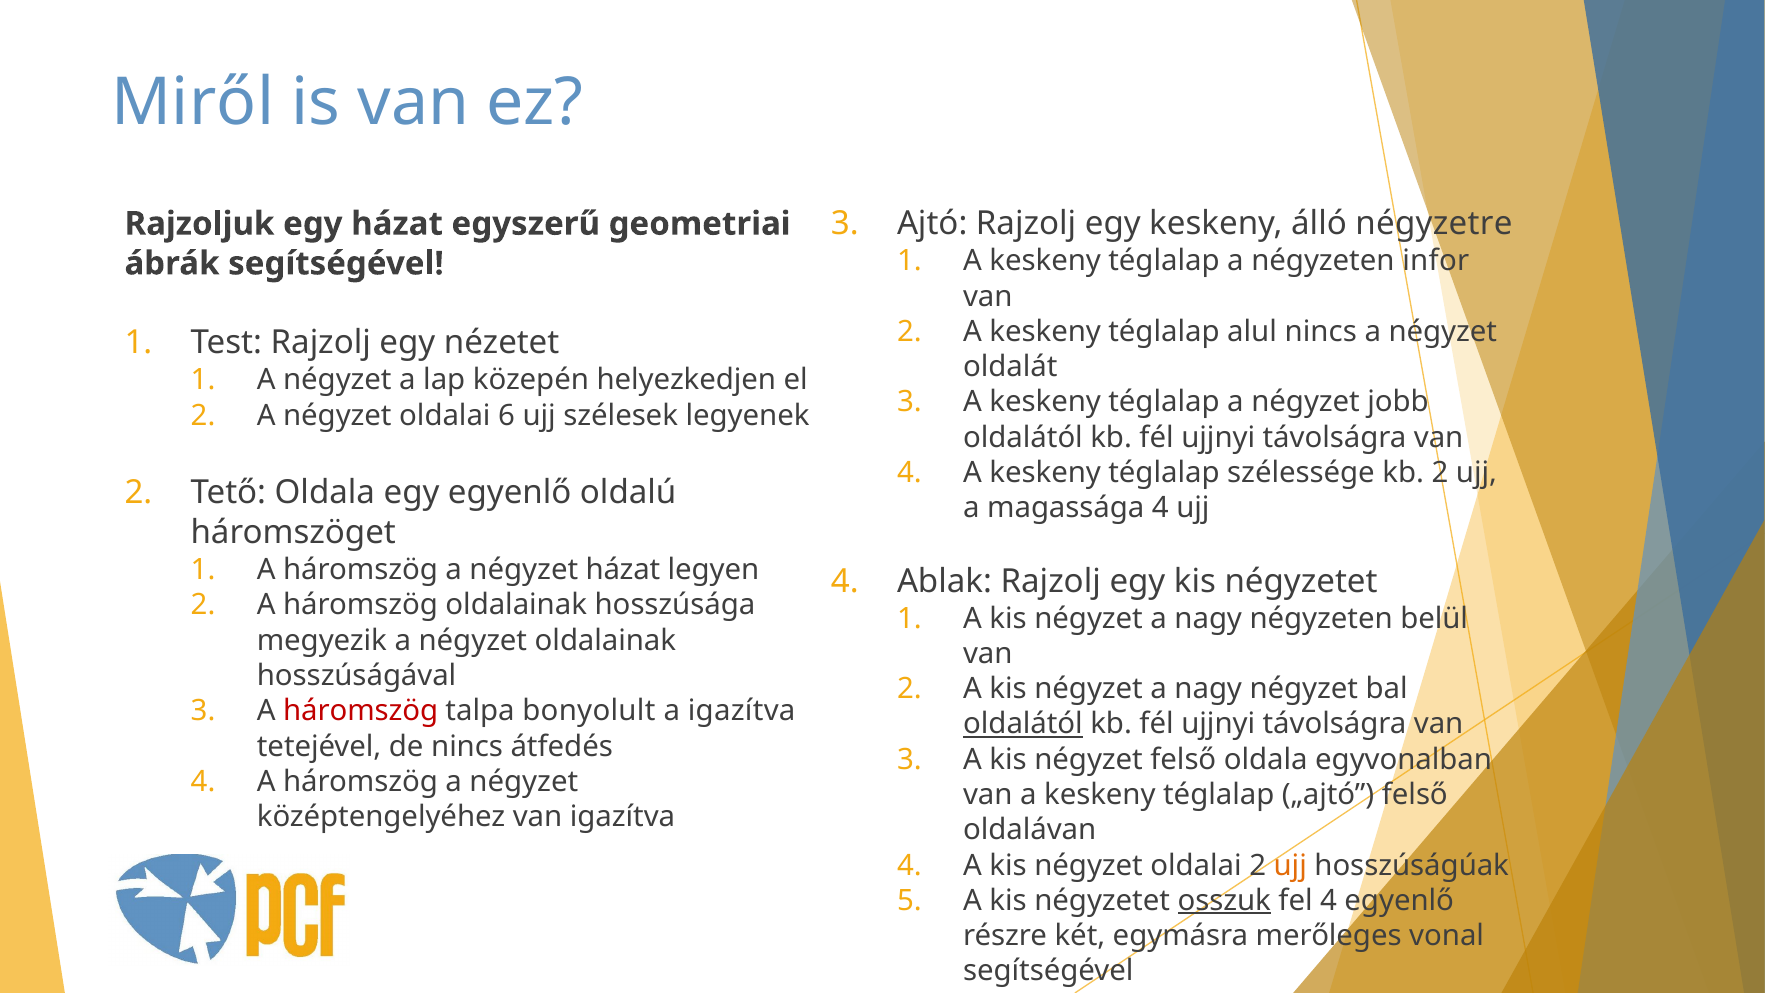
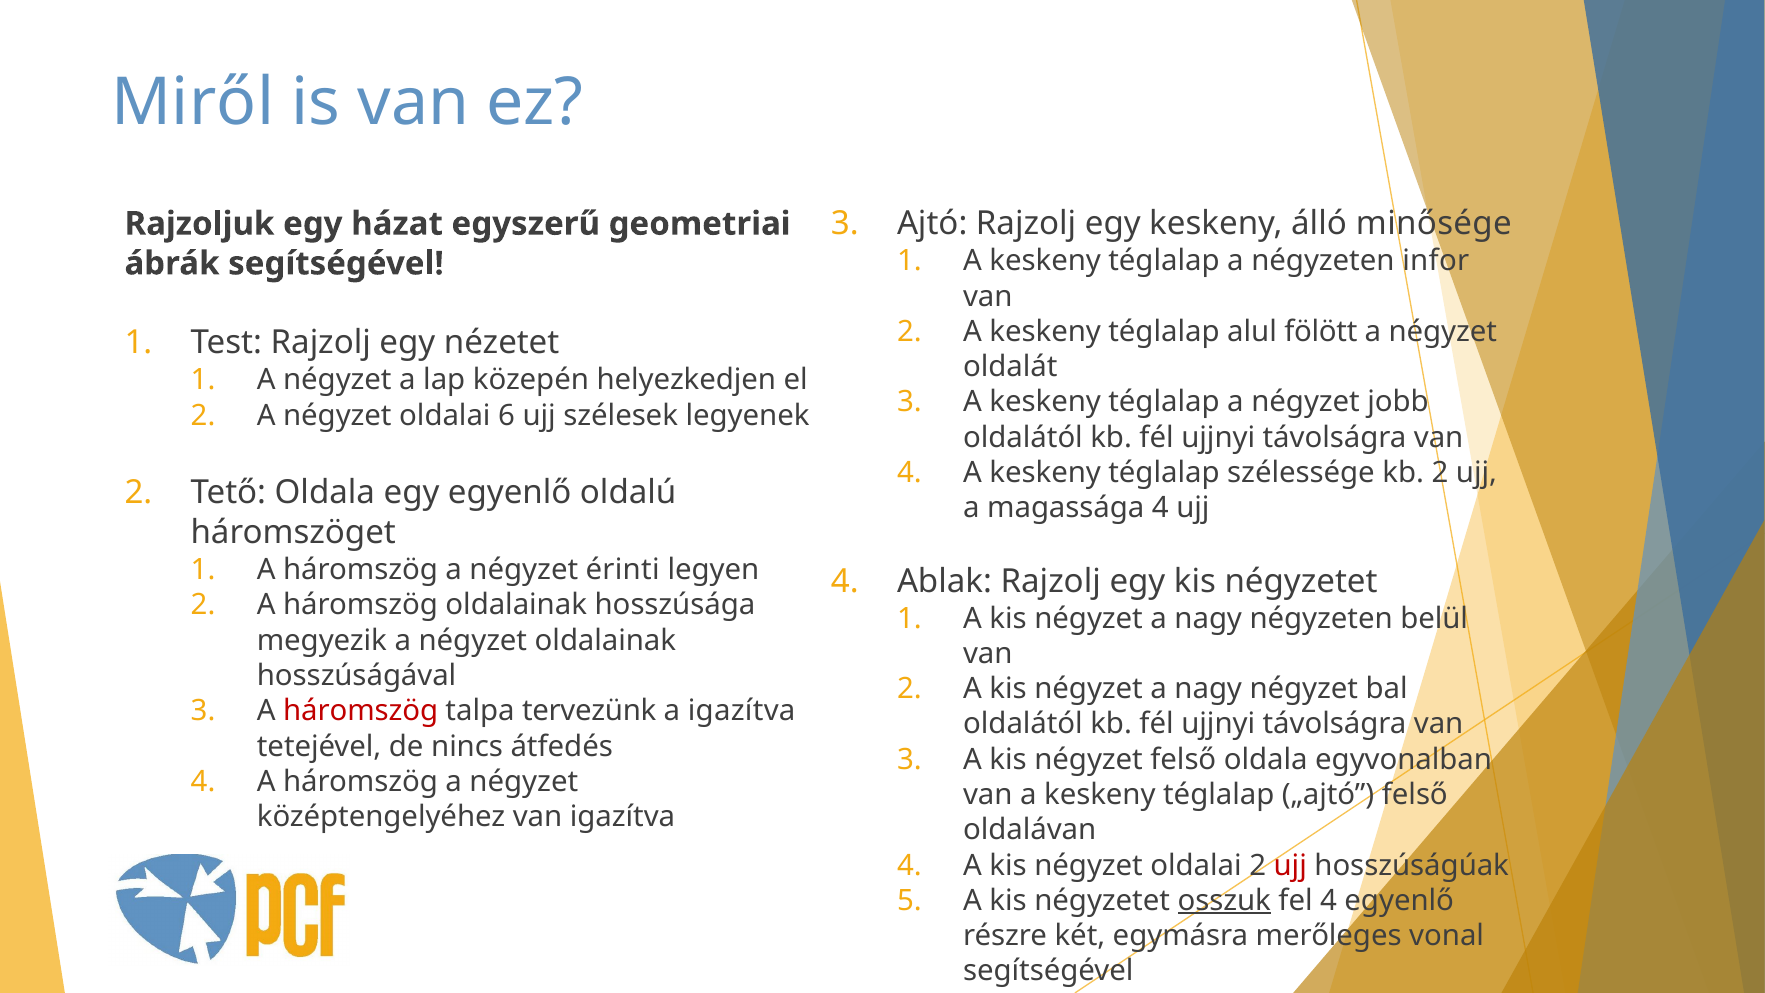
négyzetre: négyzetre -> minősége
alul nincs: nincs -> fölött
négyzet házat: házat -> érinti
bonyolult: bonyolult -> tervezünk
oldalától at (1023, 724) underline: present -> none
ujj at (1290, 865) colour: orange -> red
